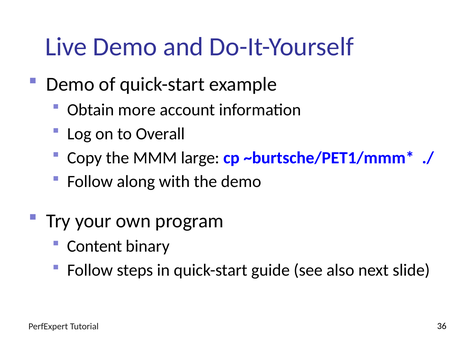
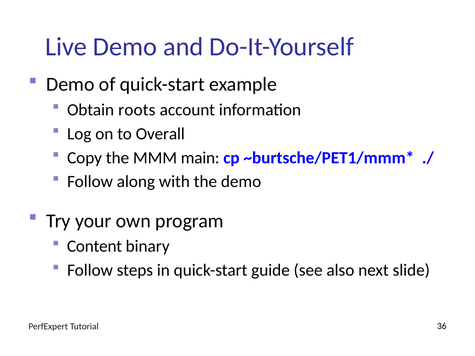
more: more -> roots
large: large -> main
